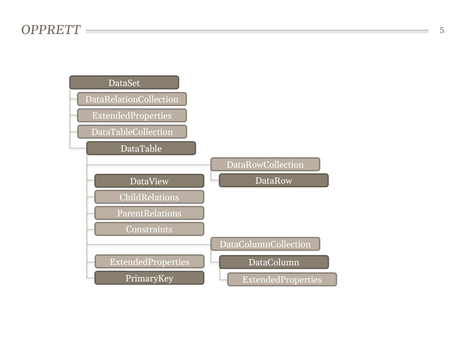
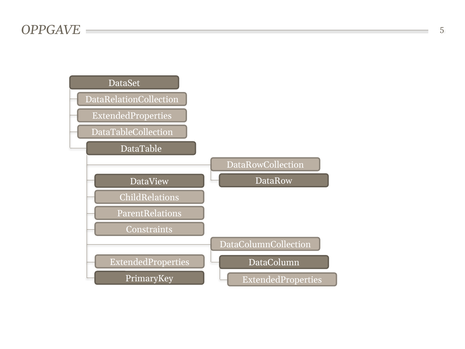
OPPRETT: OPPRETT -> OPPGAVE
